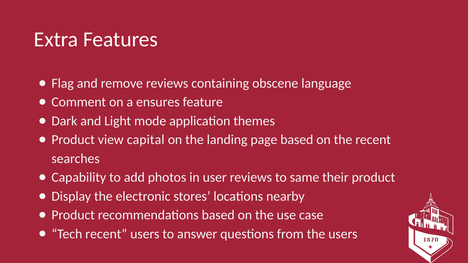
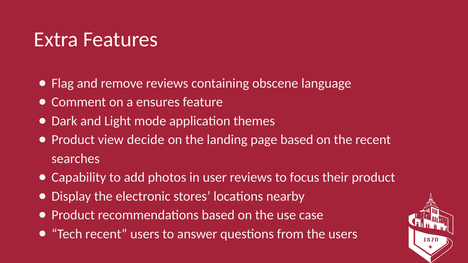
capital: capital -> decide
same: same -> focus
